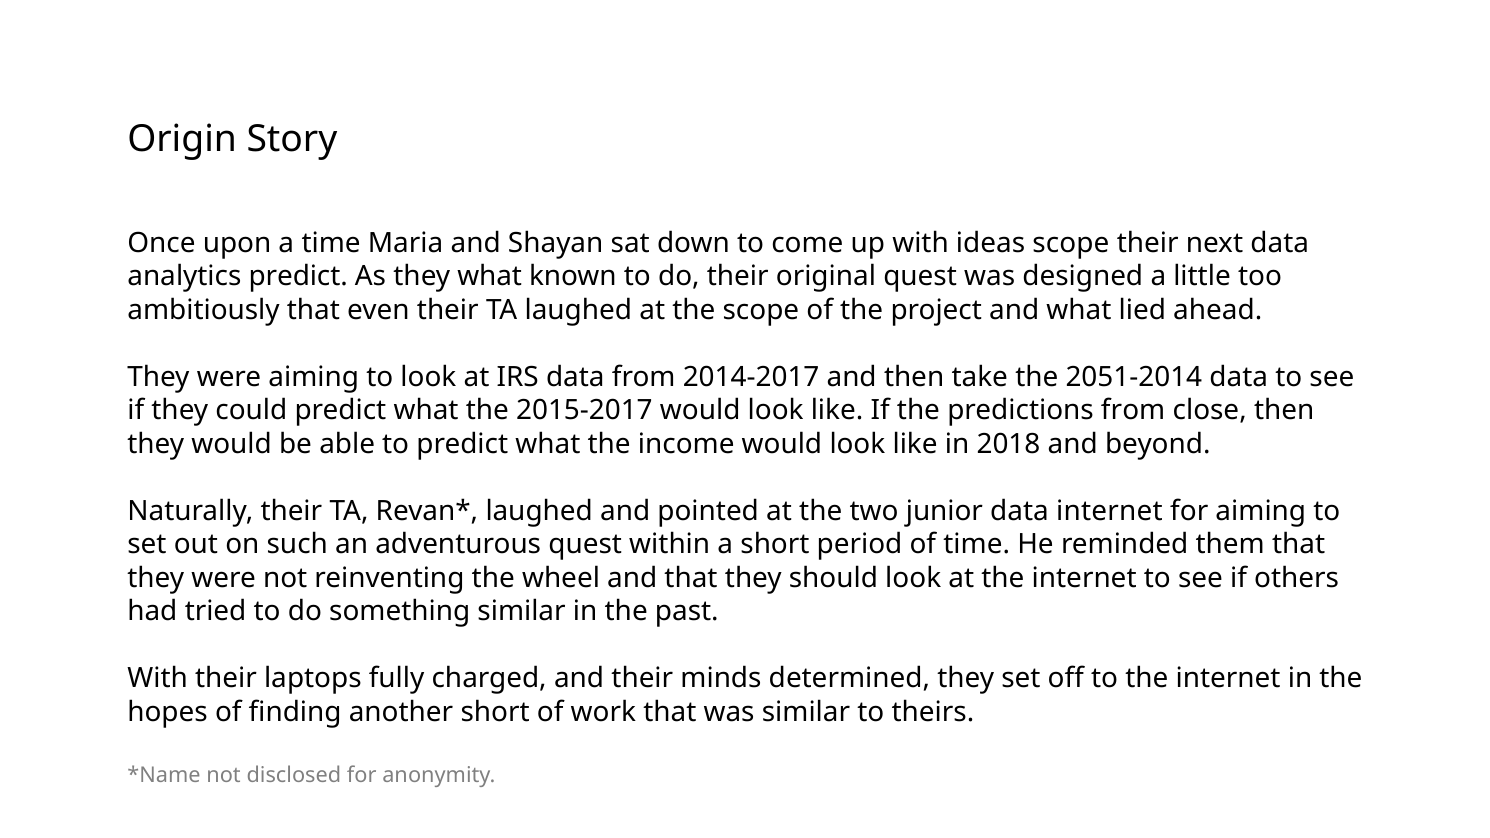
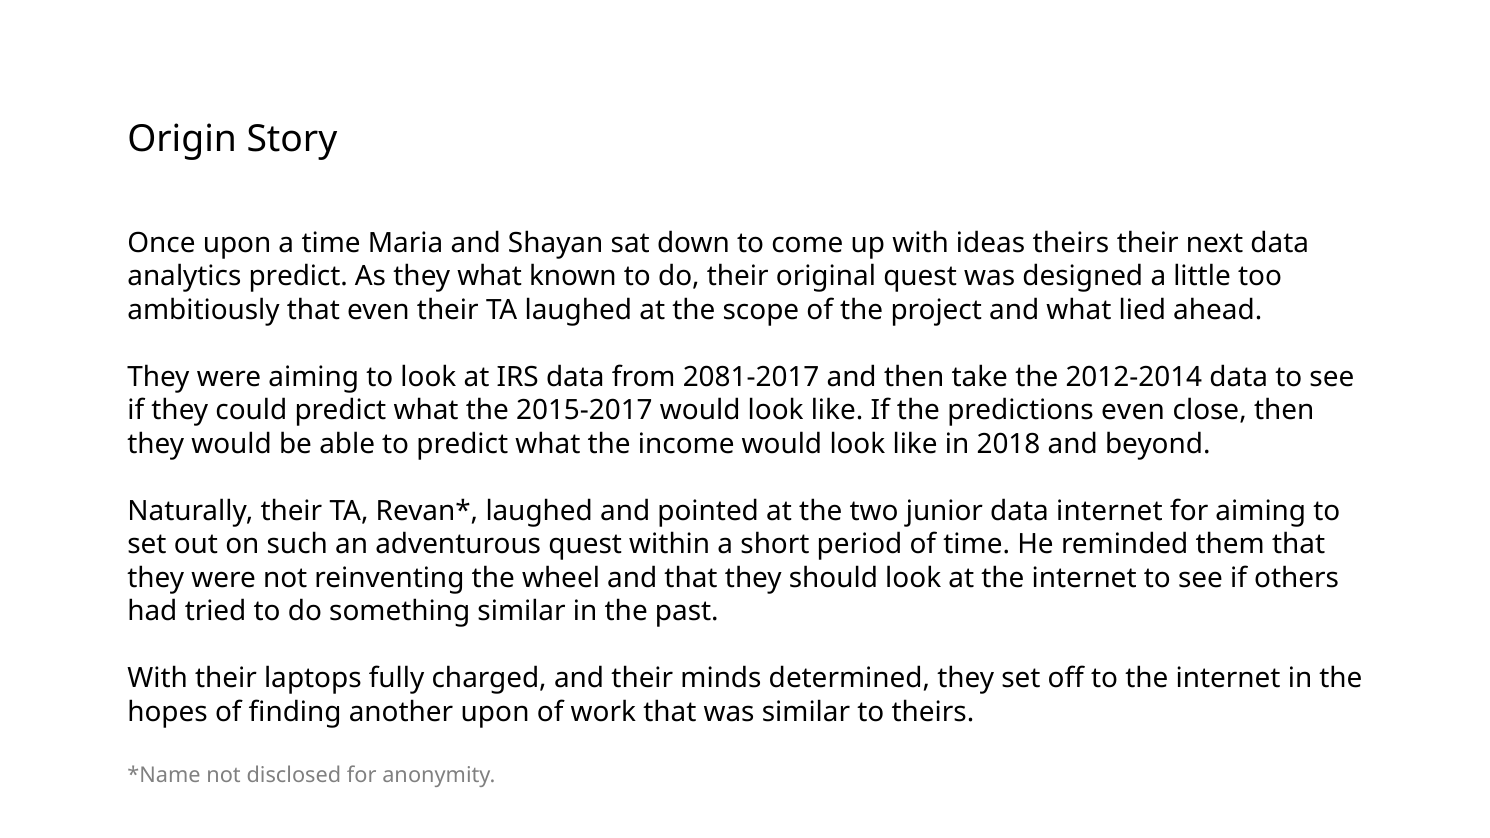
ideas scope: scope -> theirs
2014-2017: 2014-2017 -> 2081-2017
2051-2014: 2051-2014 -> 2012-2014
predictions from: from -> even
another short: short -> upon
